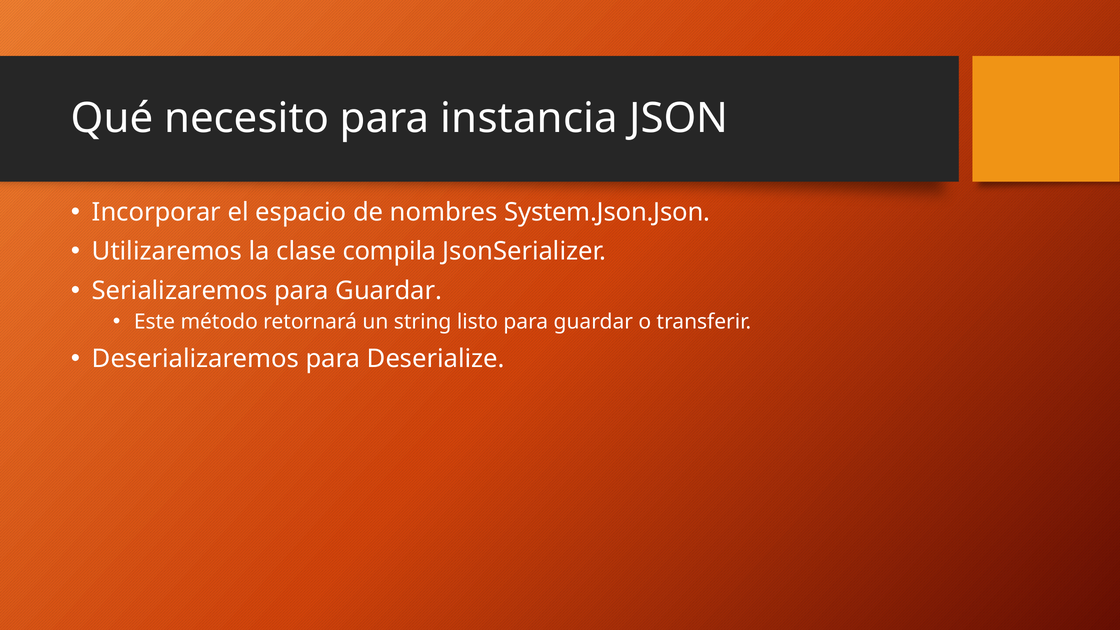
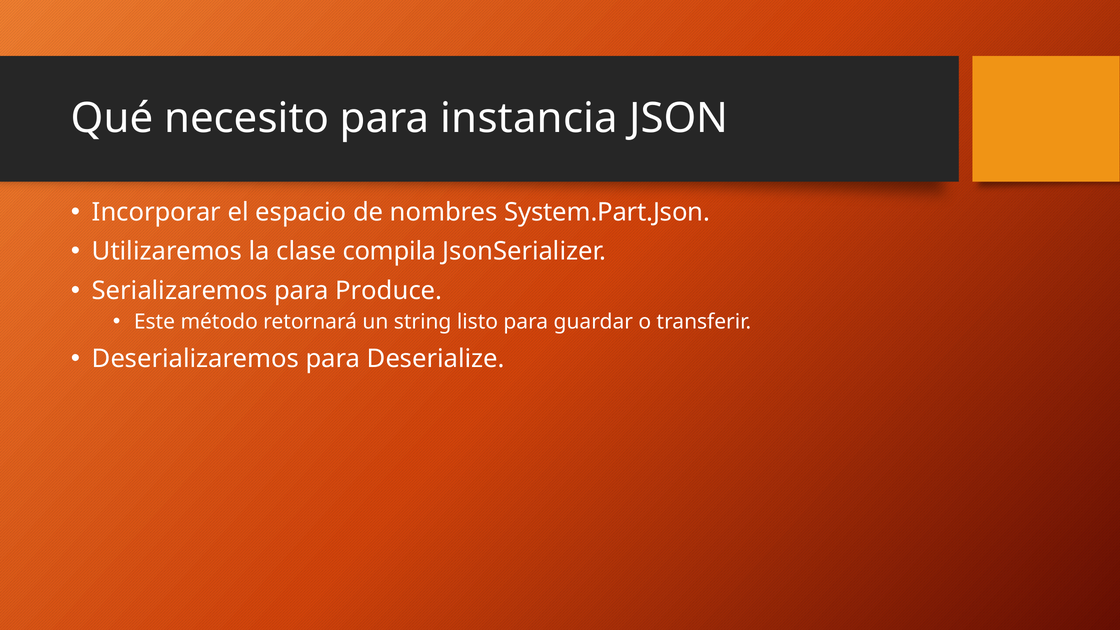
System.Json.Json: System.Json.Json -> System.Part.Json
Serializaremos para Guardar: Guardar -> Produce
